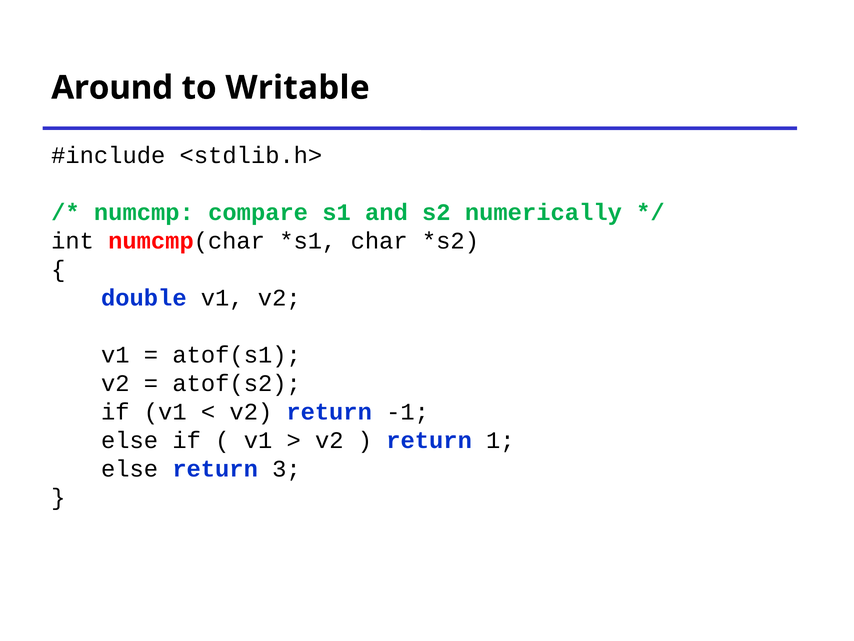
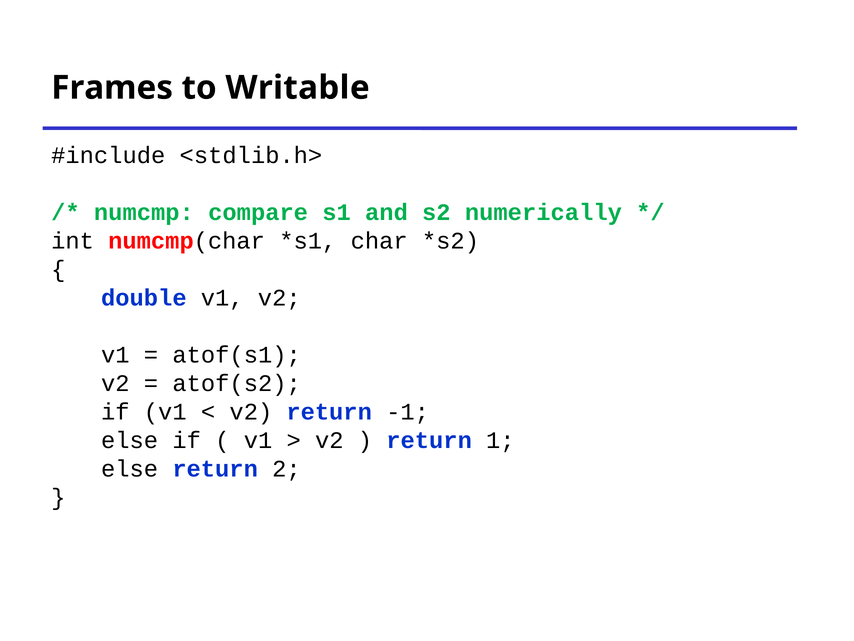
Around: Around -> Frames
3: 3 -> 2
